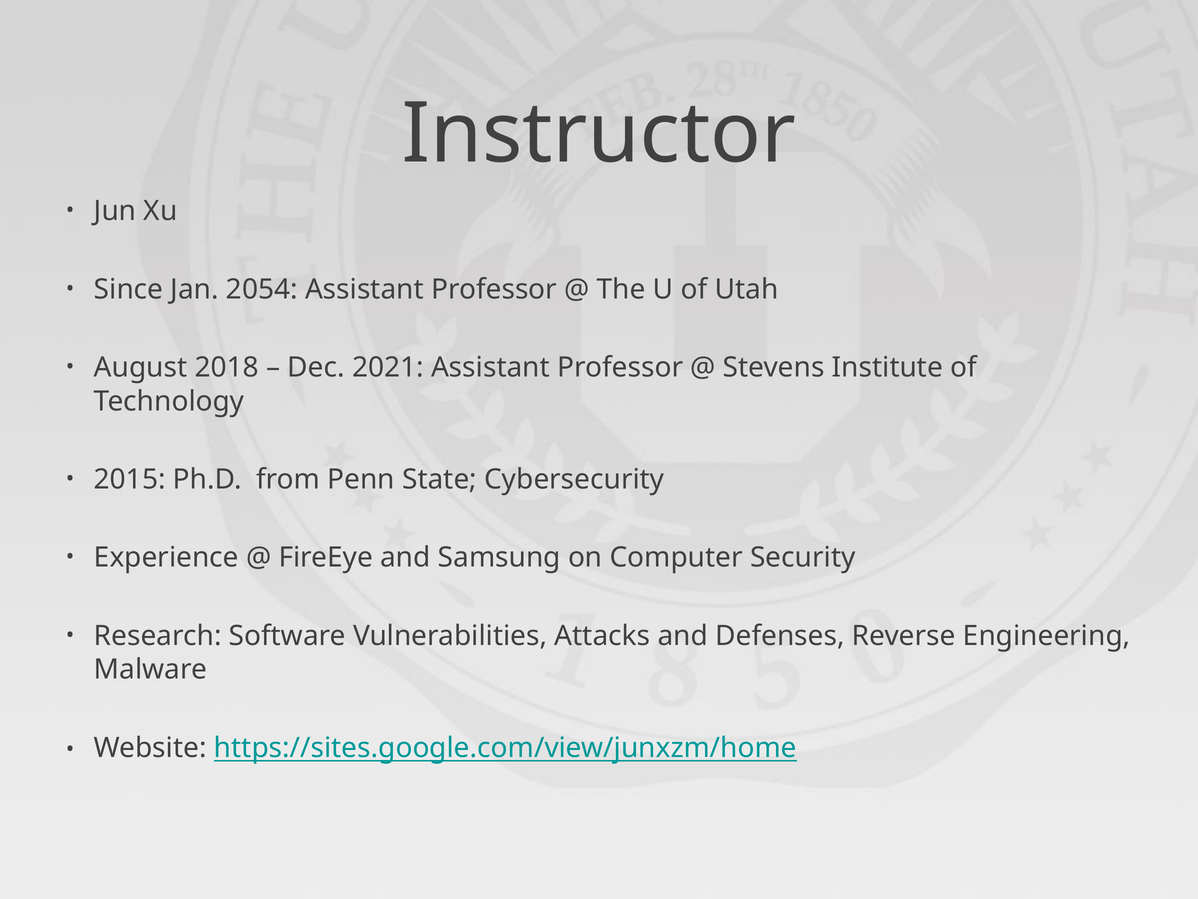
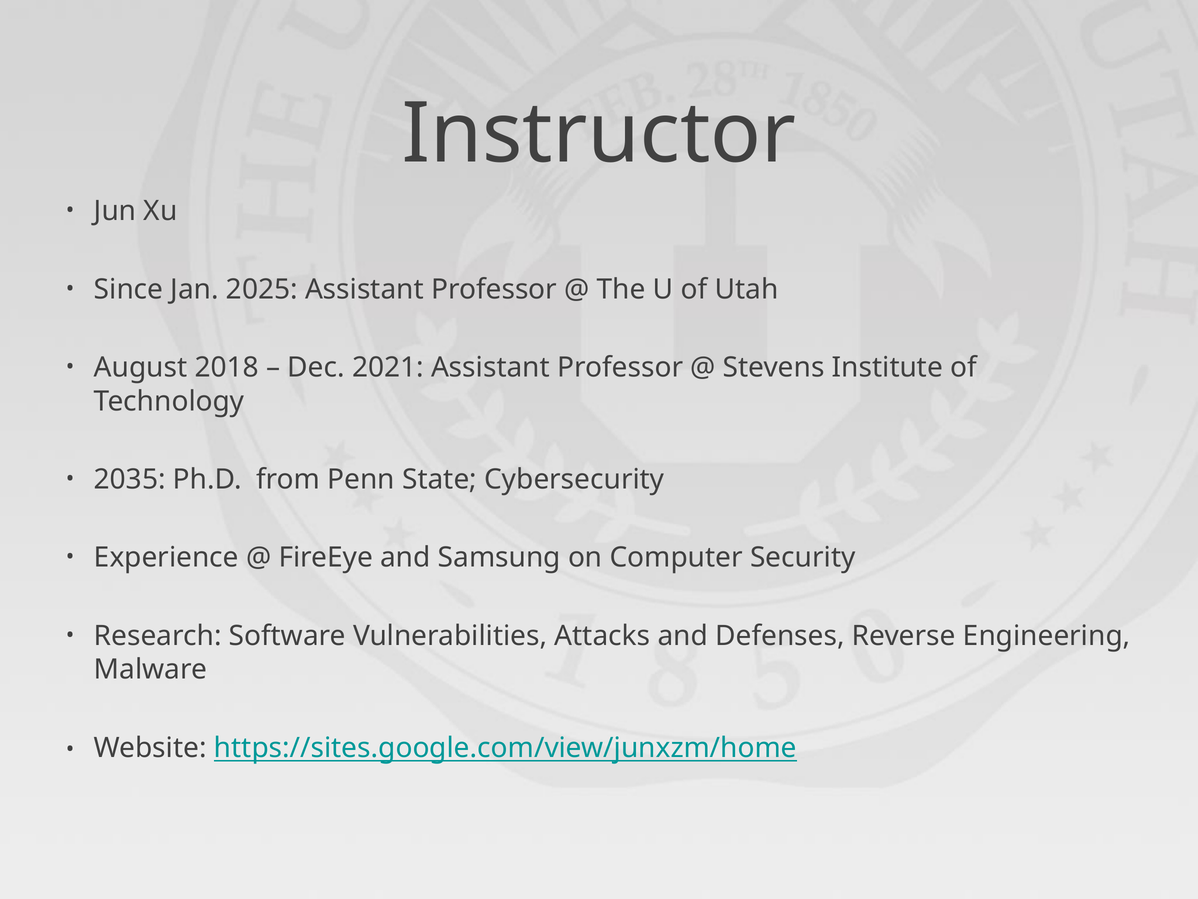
2054: 2054 -> 2025
2015: 2015 -> 2035
